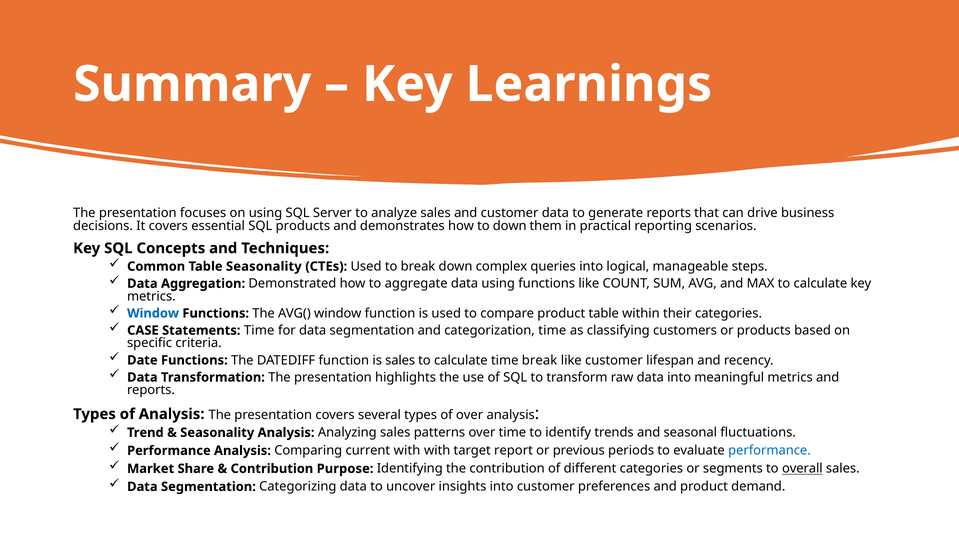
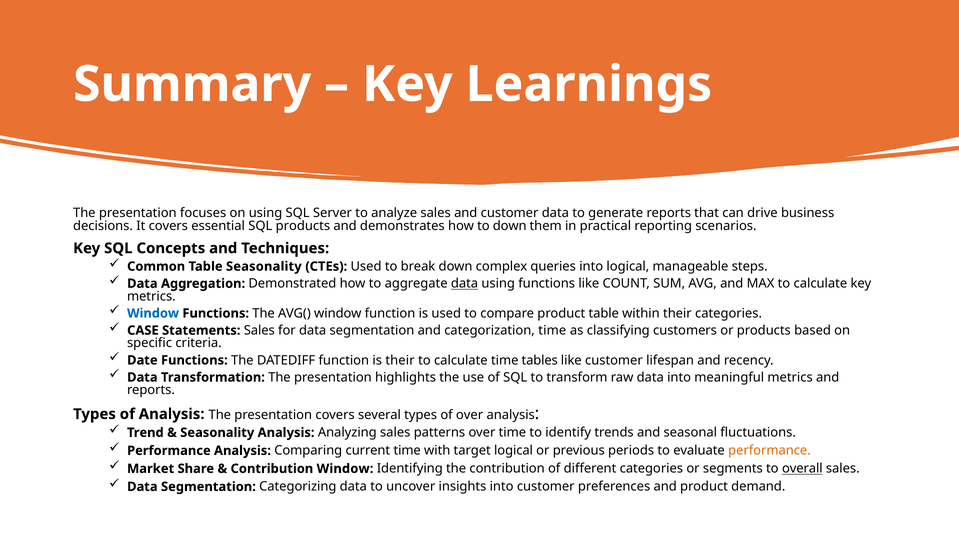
data at (465, 283) underline: none -> present
Statements Time: Time -> Sales
is sales: sales -> their
time break: break -> tables
current with: with -> time
target report: report -> logical
performance at (769, 450) colour: blue -> orange
Contribution Purpose: Purpose -> Window
